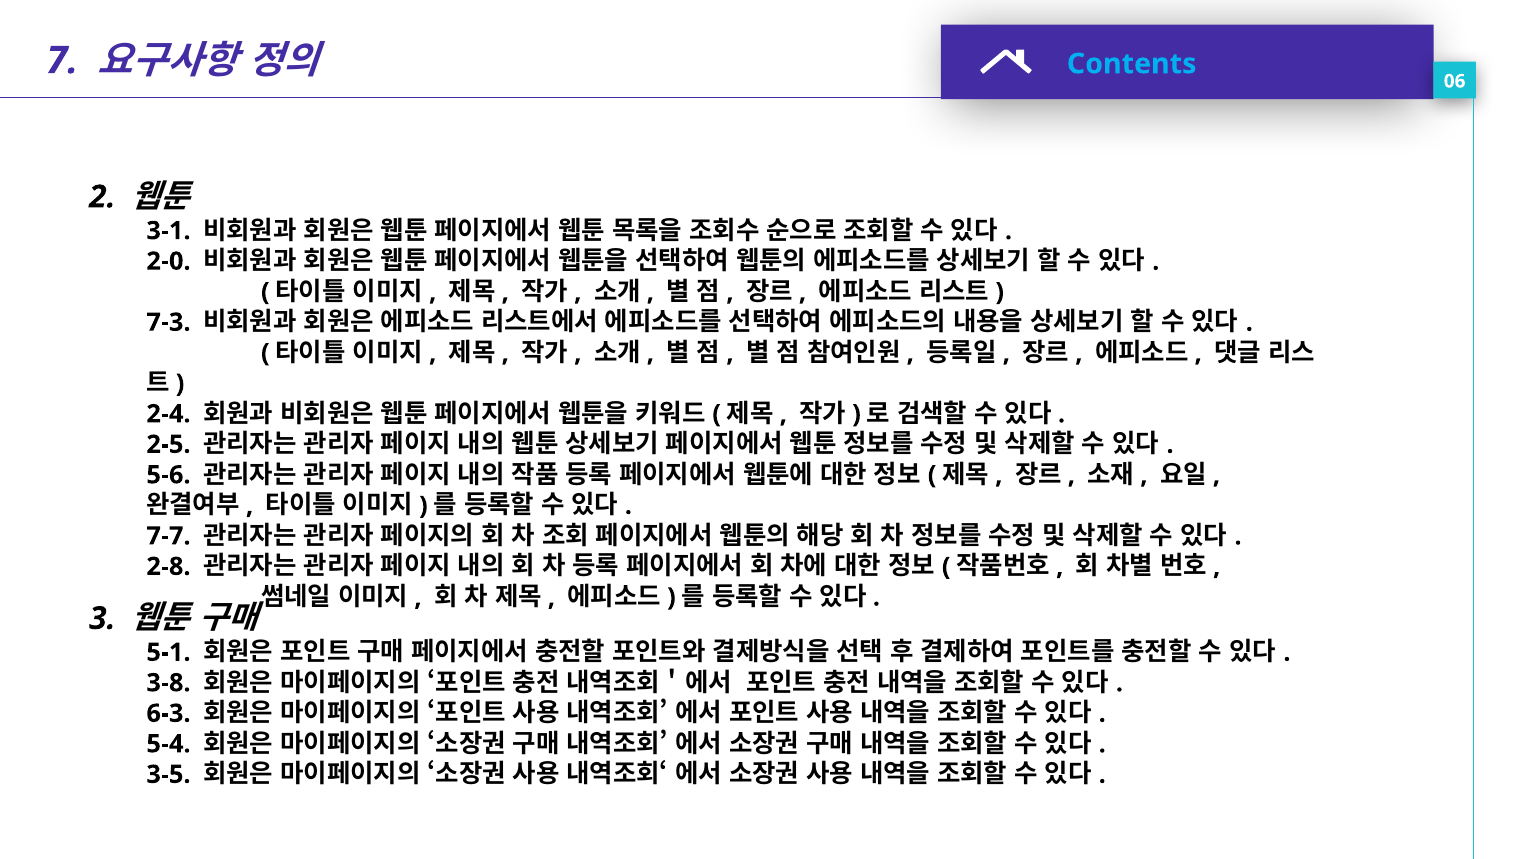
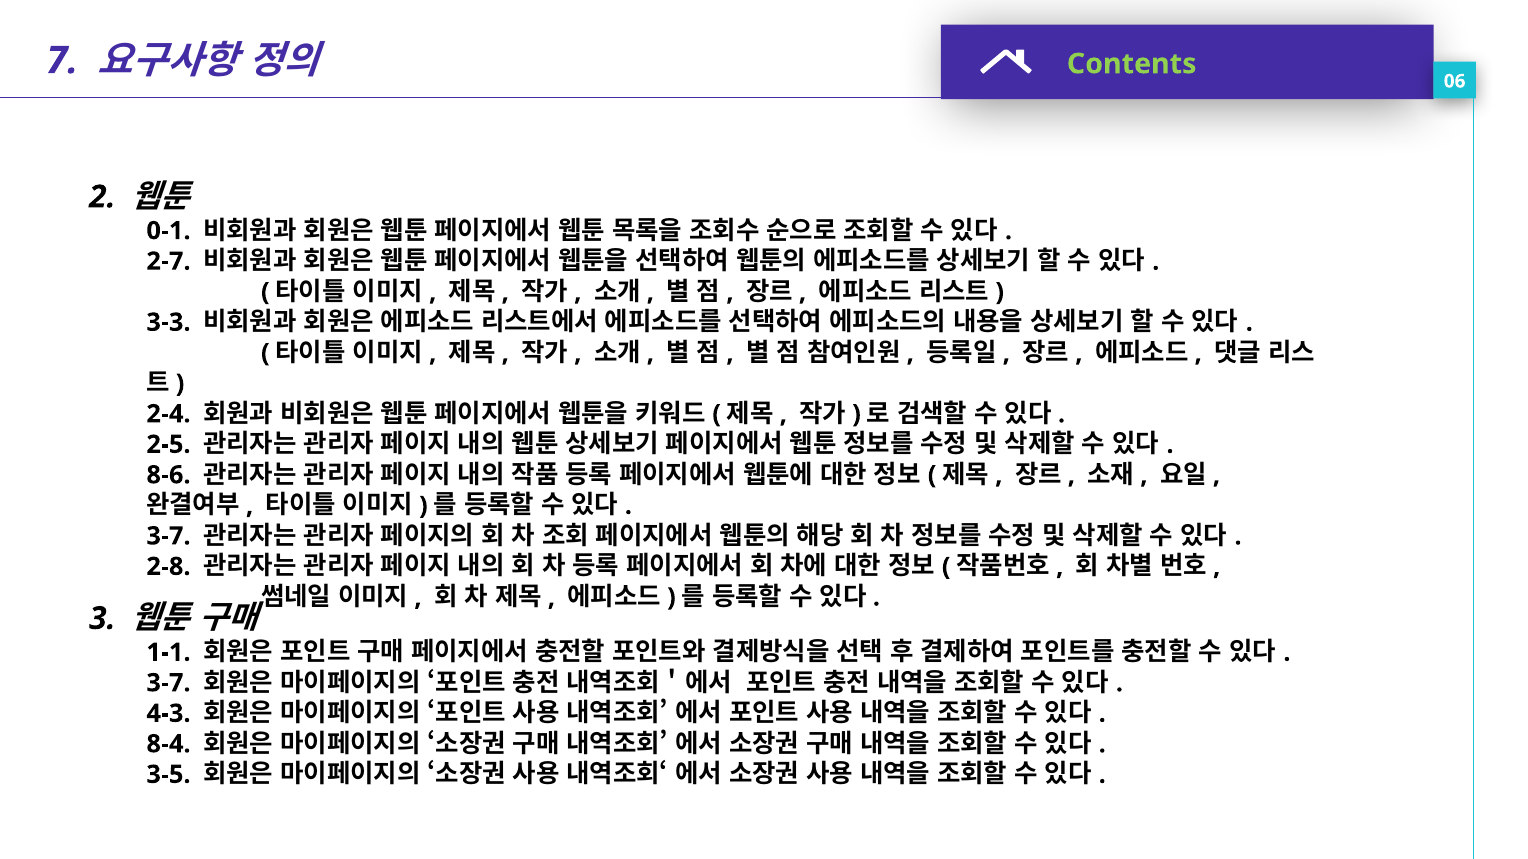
Contents colour: light blue -> light green
3-1: 3-1 -> 0-1
2-0: 2-0 -> 2-7
7-3: 7-3 -> 3-3
5-6: 5-6 -> 8-6
7-7 at (169, 536): 7-7 -> 3-7
5-1: 5-1 -> 1-1
3-8 at (169, 683): 3-8 -> 3-7
6-3: 6-3 -> 4-3
5-4: 5-4 -> 8-4
